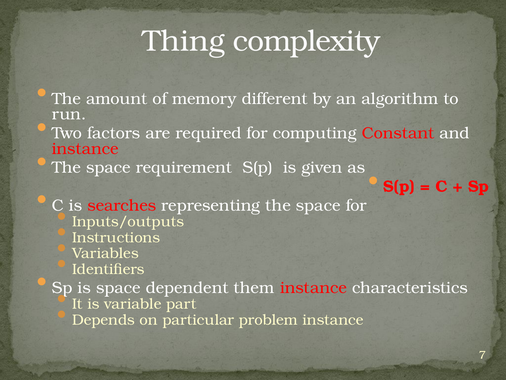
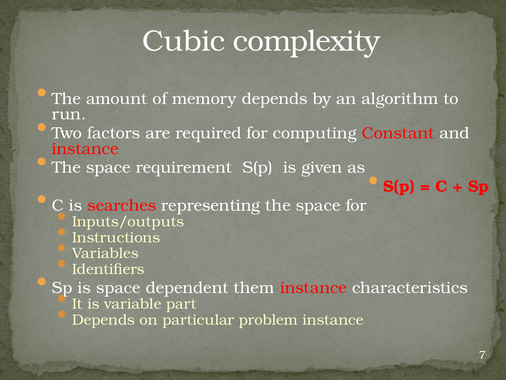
Thing: Thing -> Cubic
memory different: different -> depends
